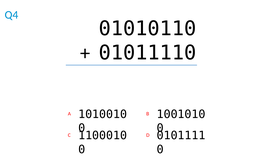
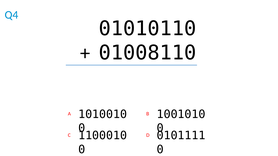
01011110: 01011110 -> 01008110
